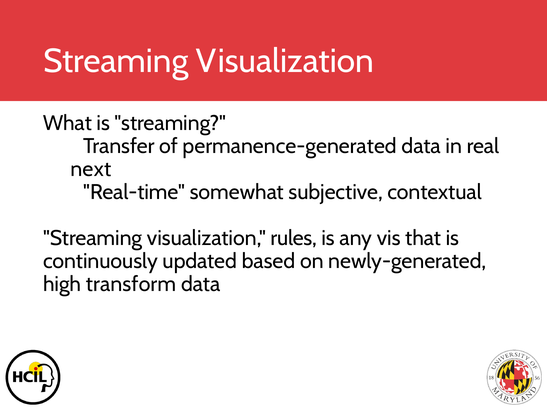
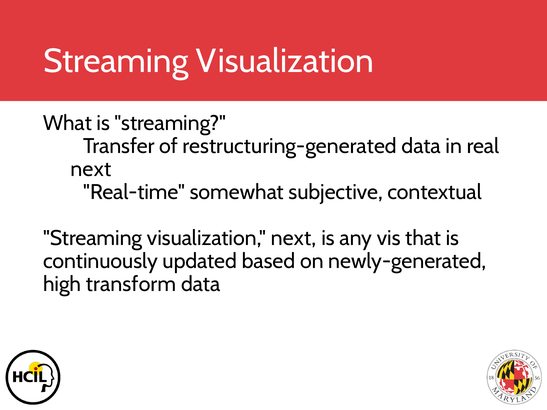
permanence-generated: permanence-generated -> restructuring-generated
visualization rules: rules -> next
